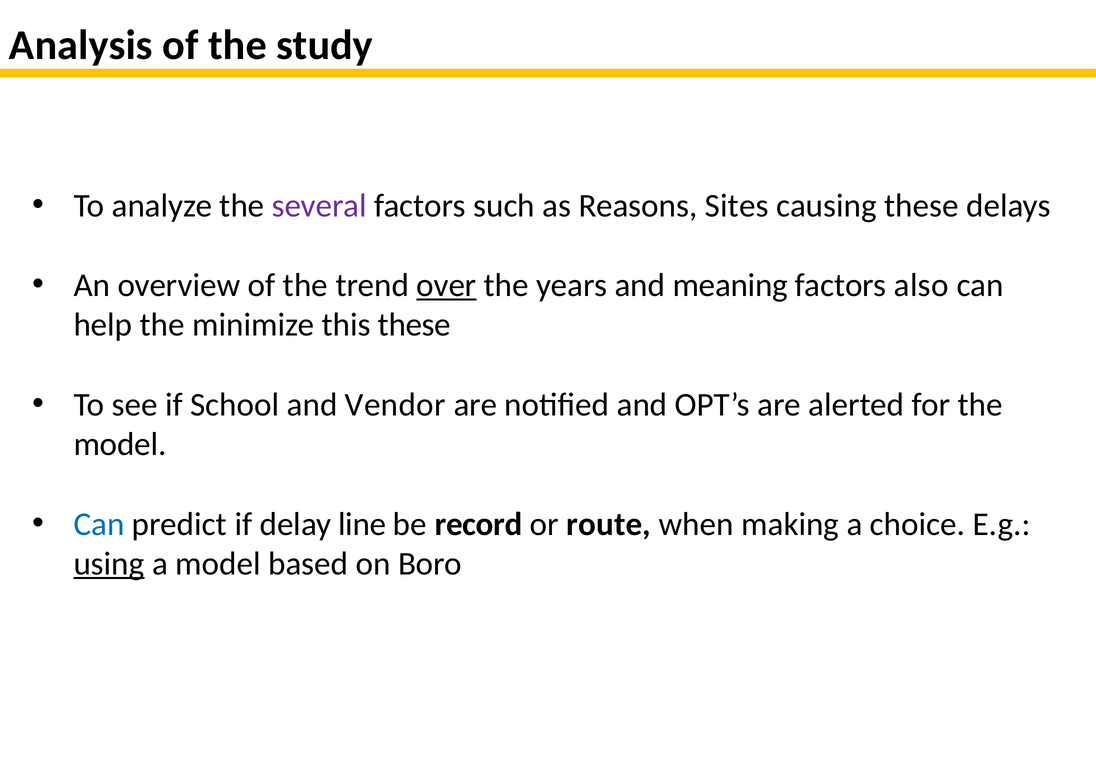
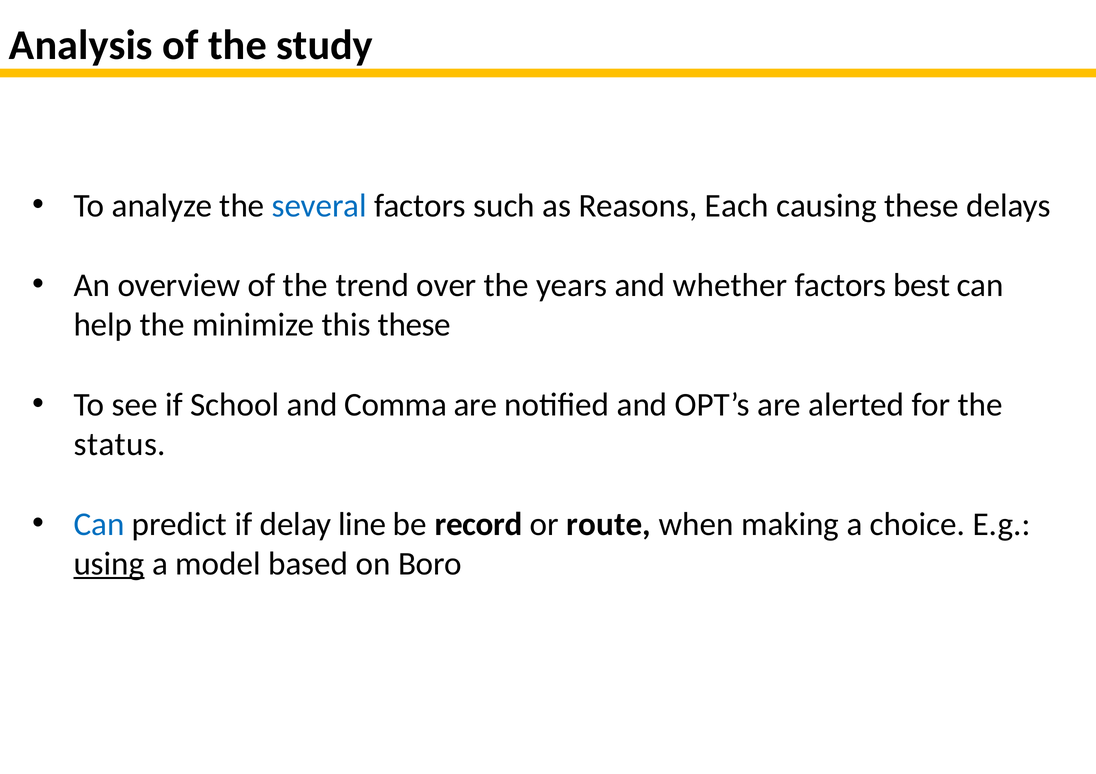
several colour: purple -> blue
Sites: Sites -> Each
over underline: present -> none
meaning: meaning -> whether
also: also -> best
Vendor: Vendor -> Comma
model at (120, 444): model -> status
